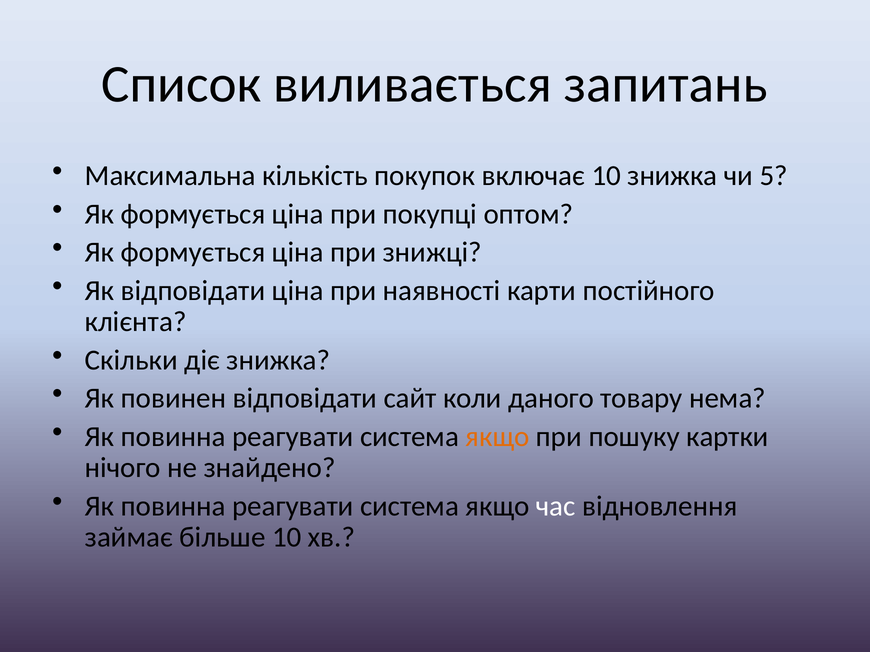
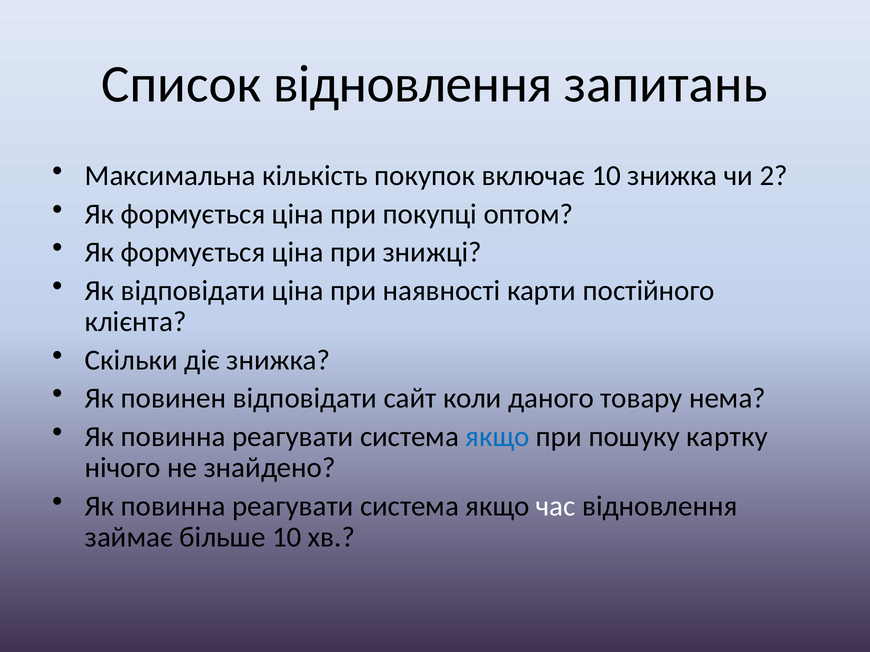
Список виливається: виливається -> відновлення
5: 5 -> 2
якщо at (497, 437) colour: orange -> blue
картки: картки -> картку
